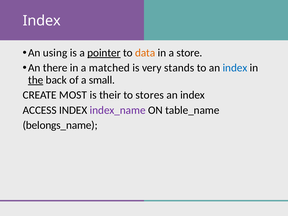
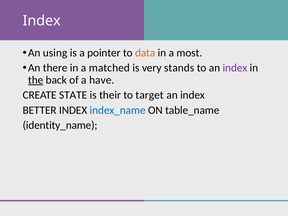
pointer underline: present -> none
store: store -> most
index at (235, 68) colour: blue -> purple
small: small -> have
MOST: MOST -> STATE
stores: stores -> target
ACCESS: ACCESS -> BETTER
index_name colour: purple -> blue
belongs_name: belongs_name -> identity_name
